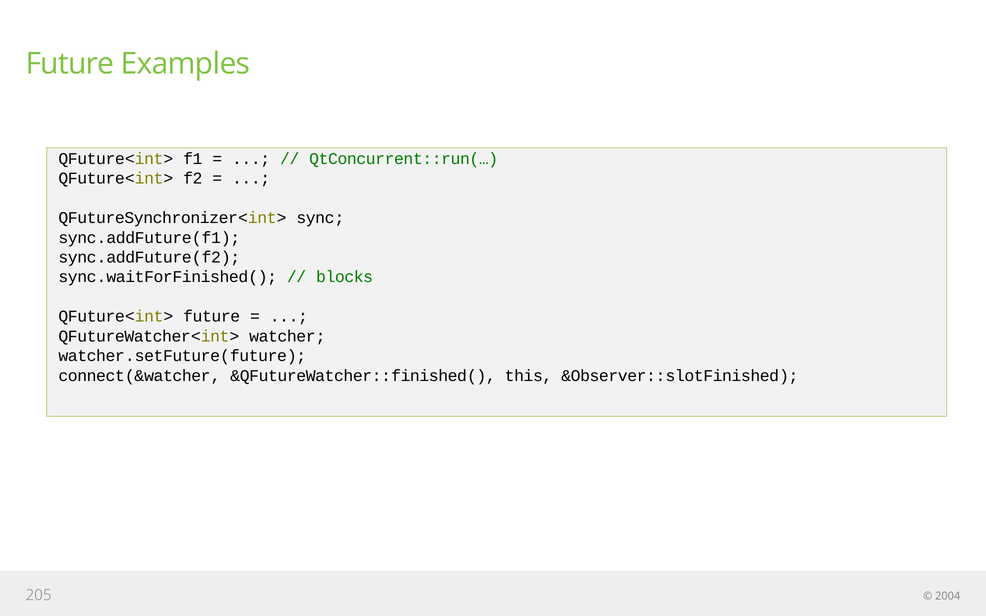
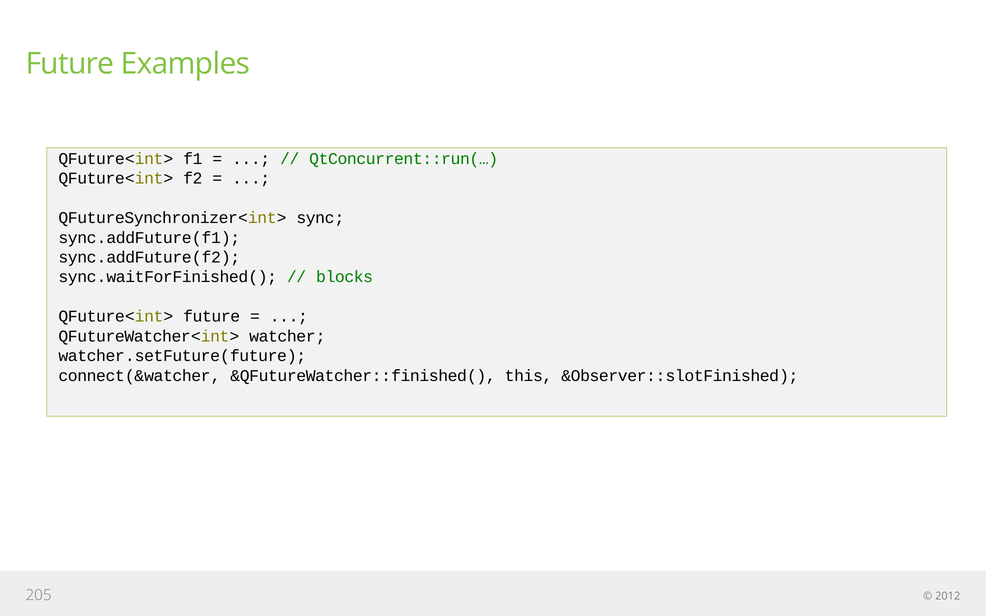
2004: 2004 -> 2012
